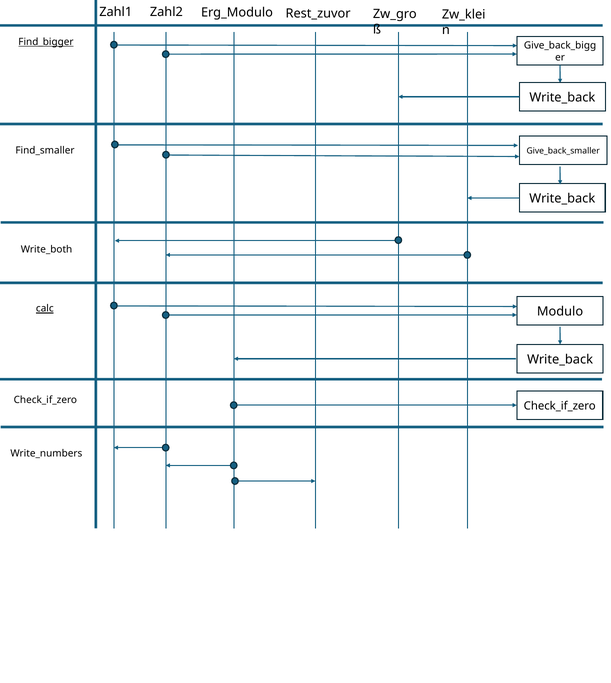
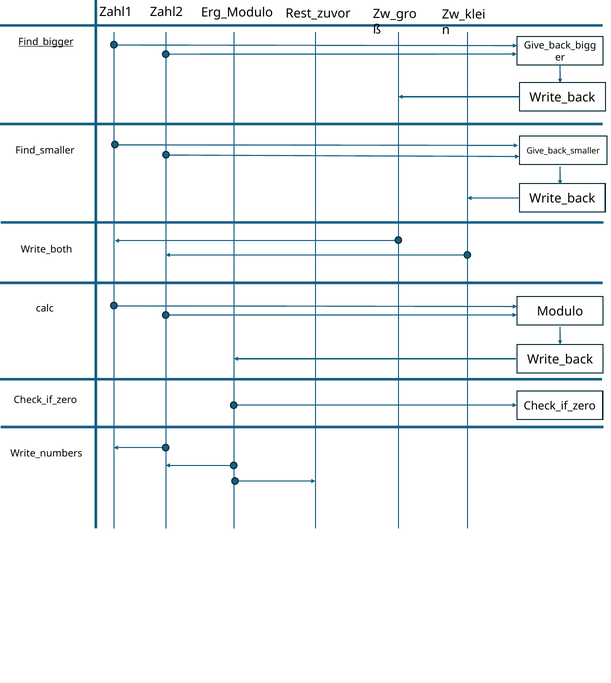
calc underline: present -> none
